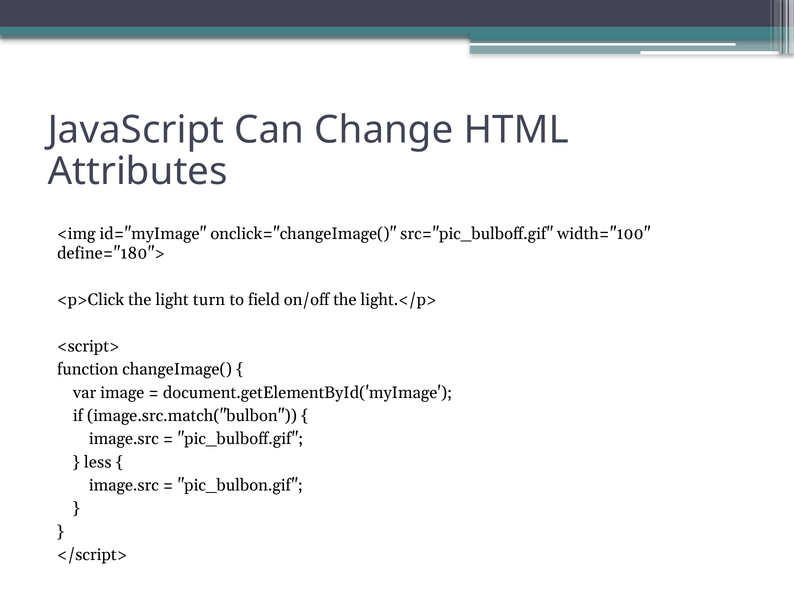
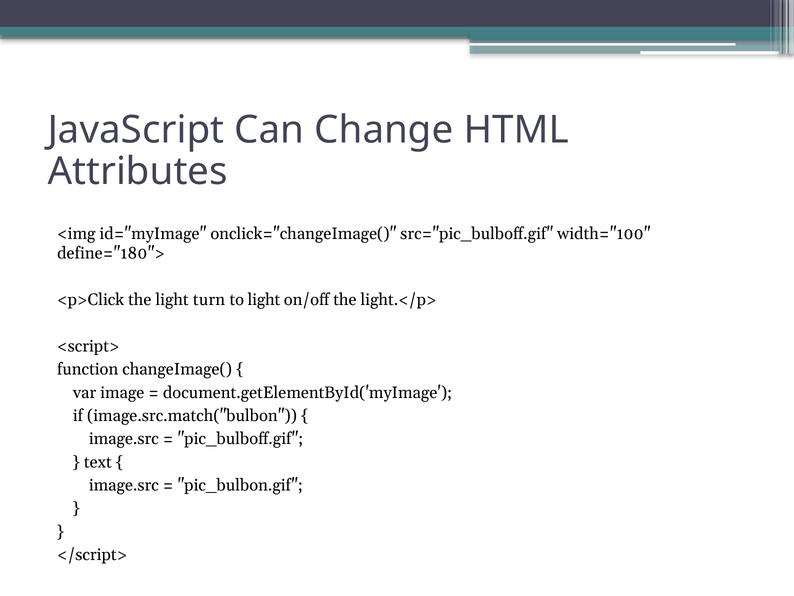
to field: field -> light
less: less -> text
